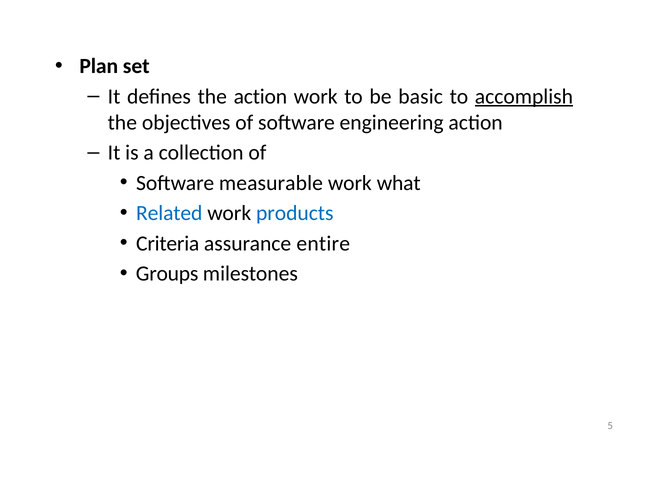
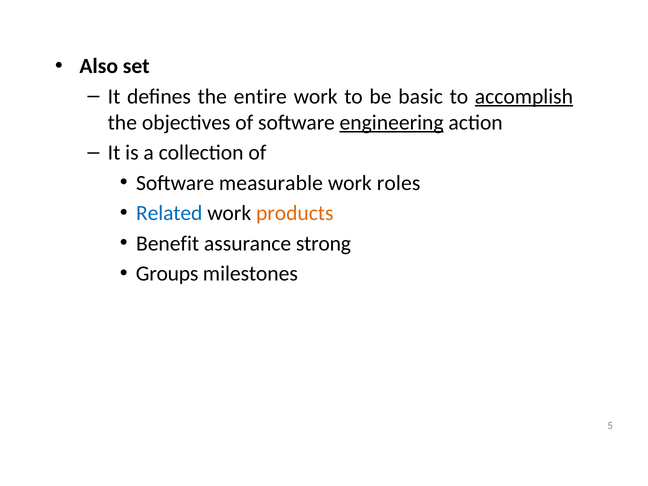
Plan: Plan -> Also
the action: action -> entire
engineering underline: none -> present
what: what -> roles
products colour: blue -> orange
Criteria: Criteria -> Benefit
entire: entire -> strong
